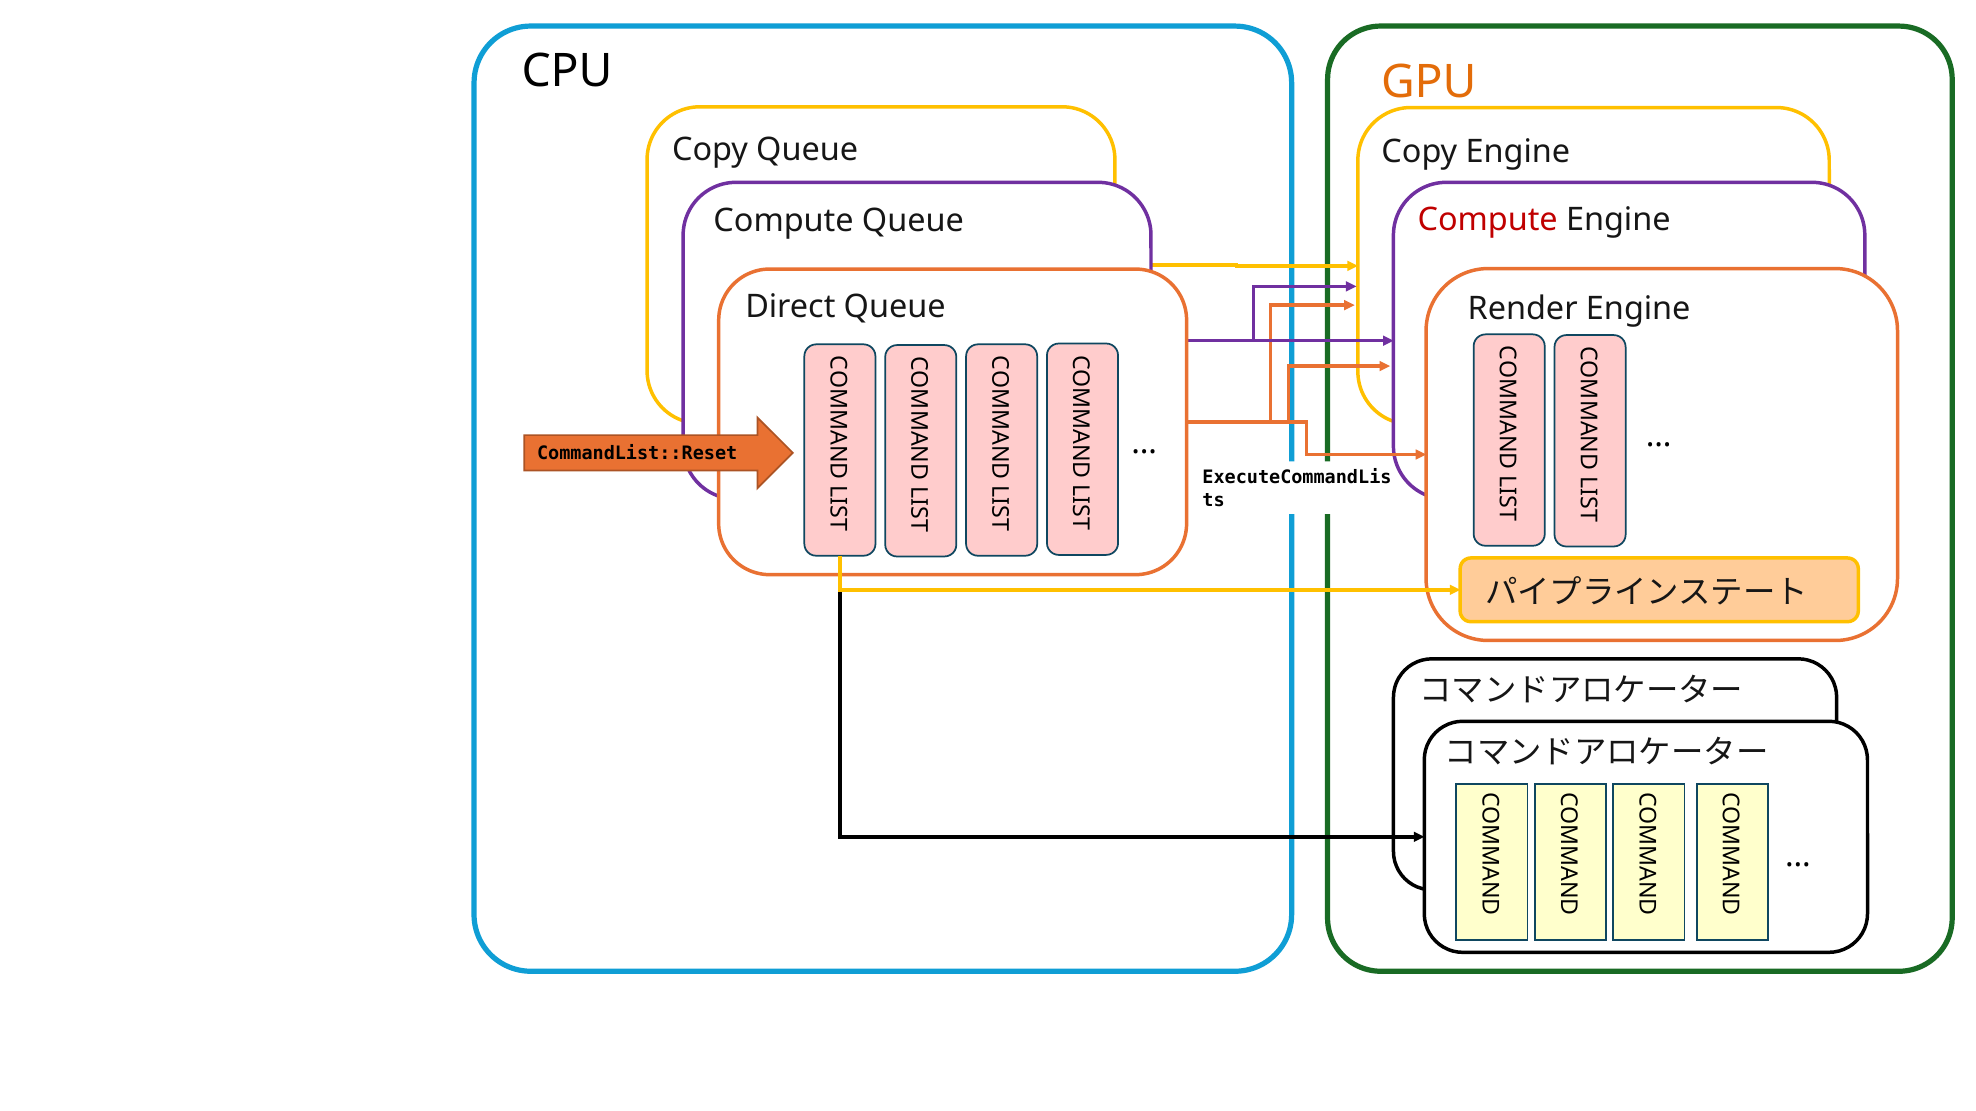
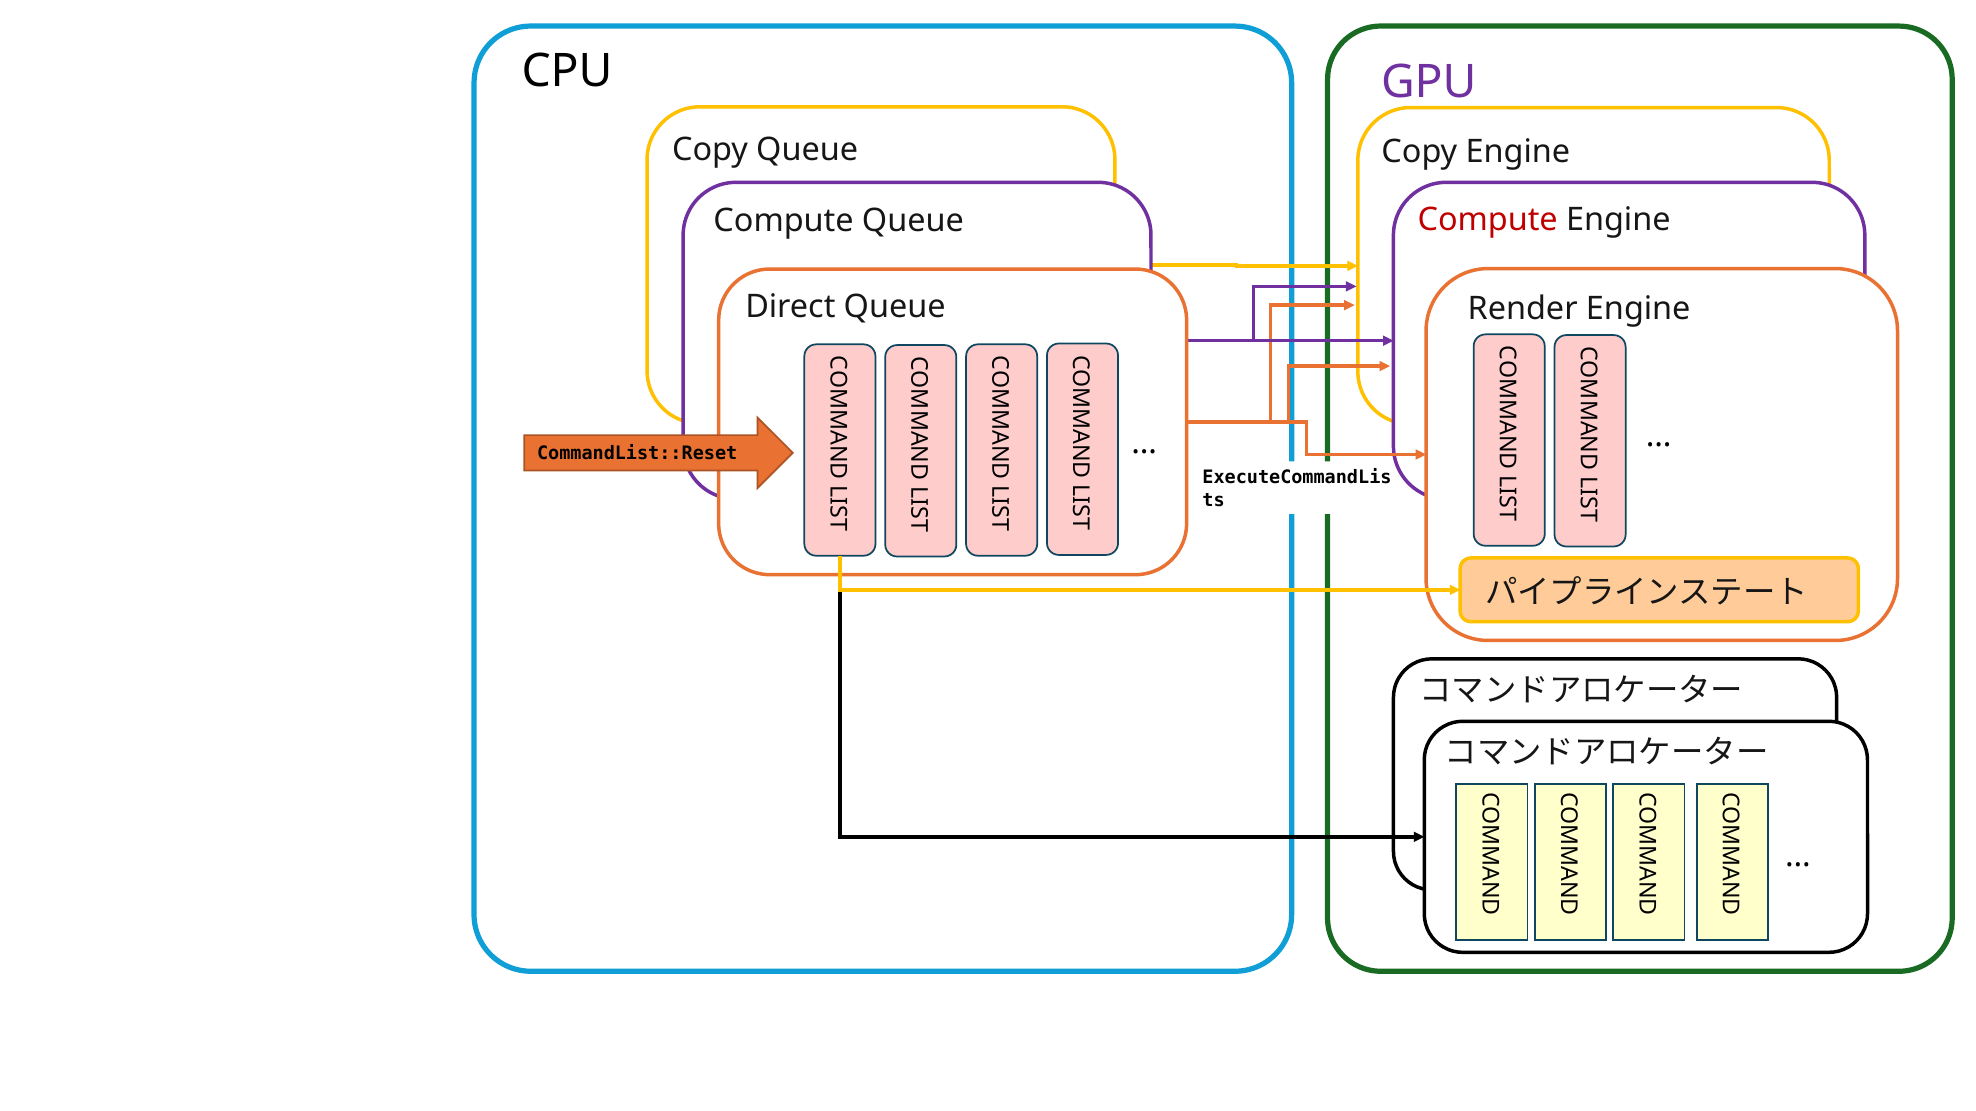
GPU colour: orange -> purple
